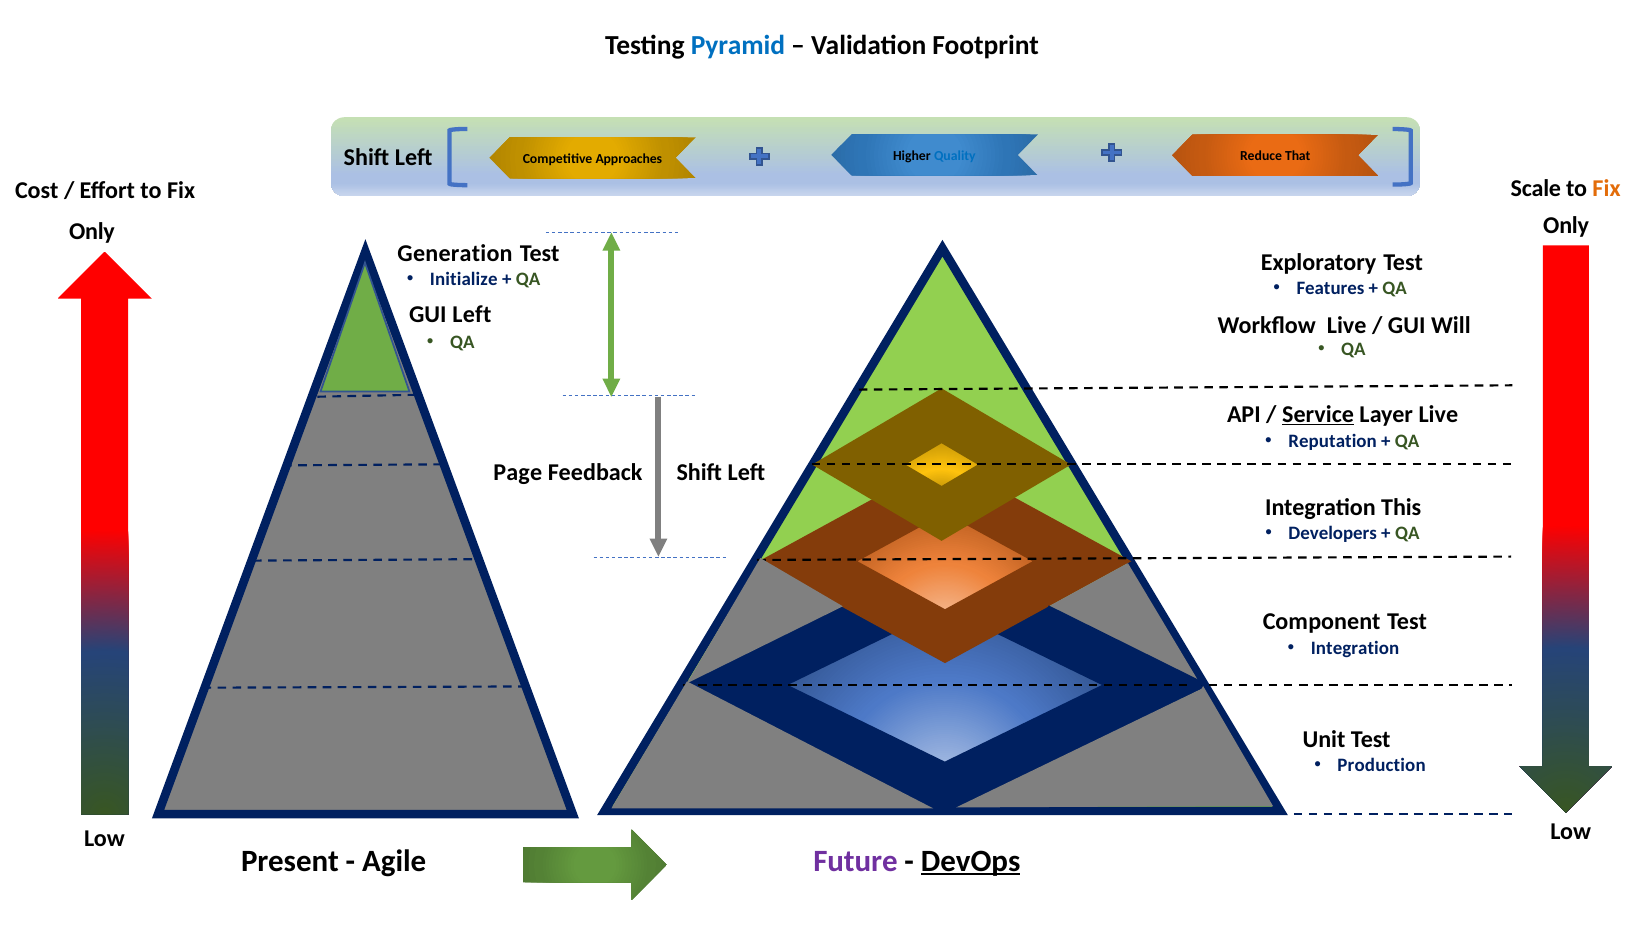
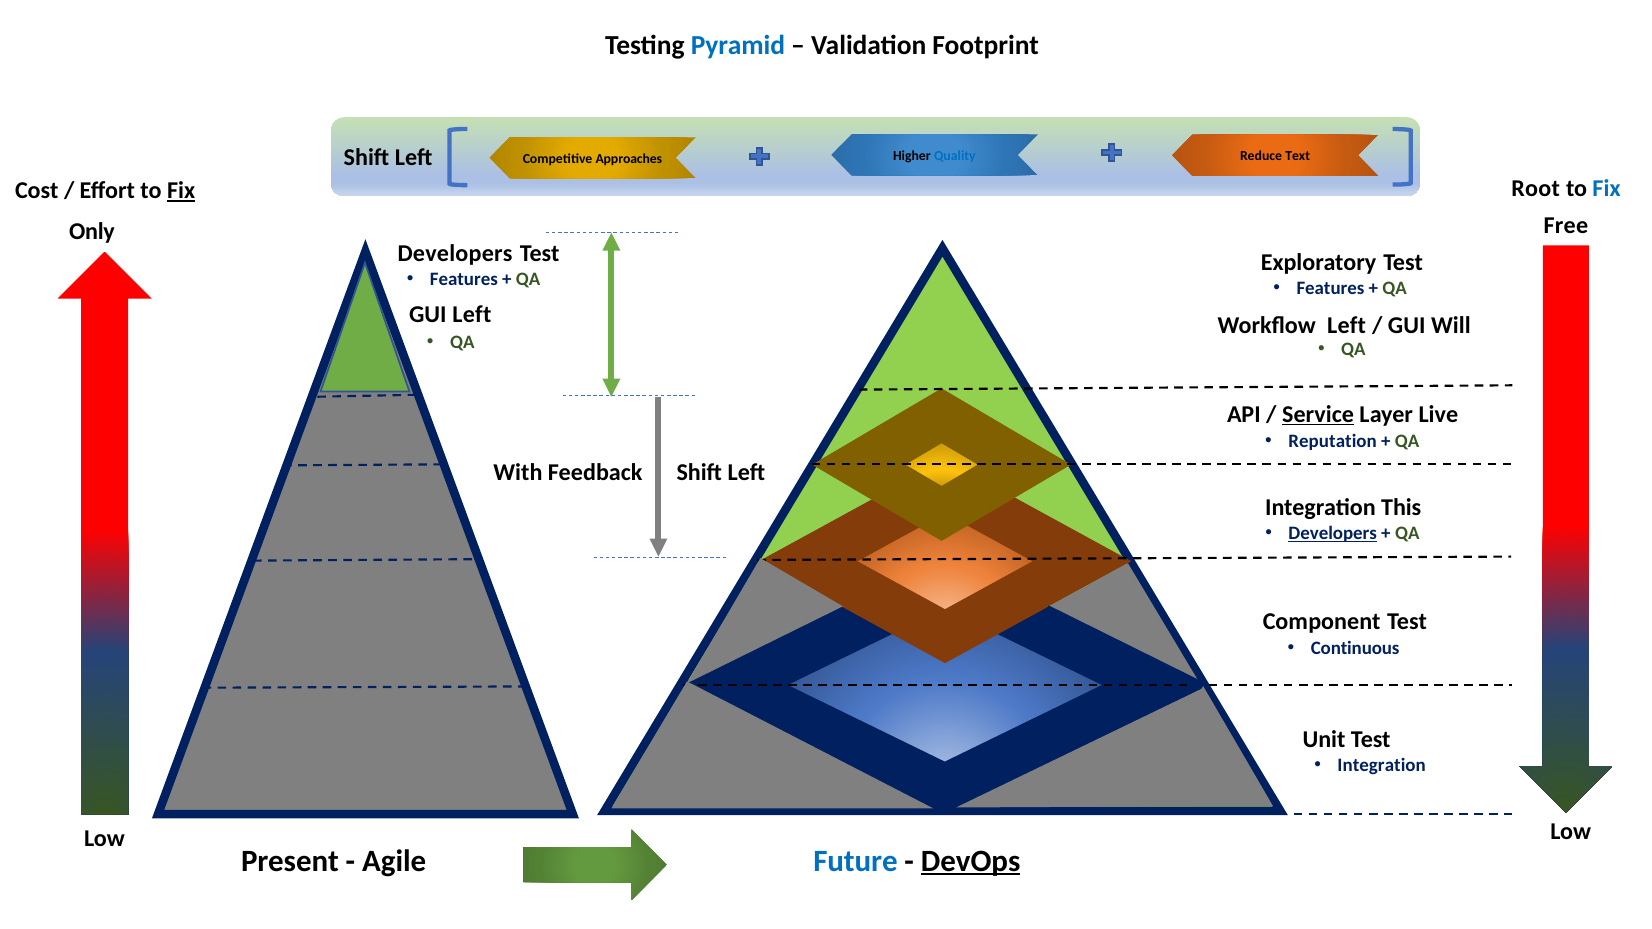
That: That -> Text
Scale: Scale -> Root
Fix at (1607, 189) colour: orange -> blue
Fix at (181, 191) underline: none -> present
Only at (1566, 226): Only -> Free
Generation at (455, 254): Generation -> Developers
Initialize at (464, 279): Initialize -> Features
Workflow Live: Live -> Left
Page: Page -> With
Developers at (1333, 533) underline: none -> present
Integration at (1355, 648): Integration -> Continuous
Production at (1382, 766): Production -> Integration
Future colour: purple -> blue
